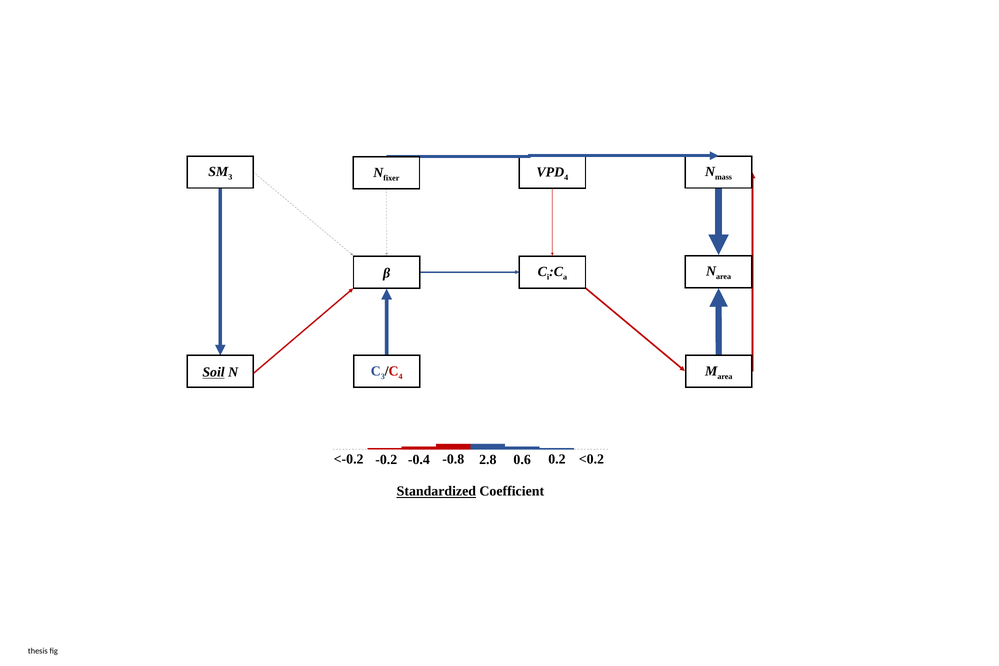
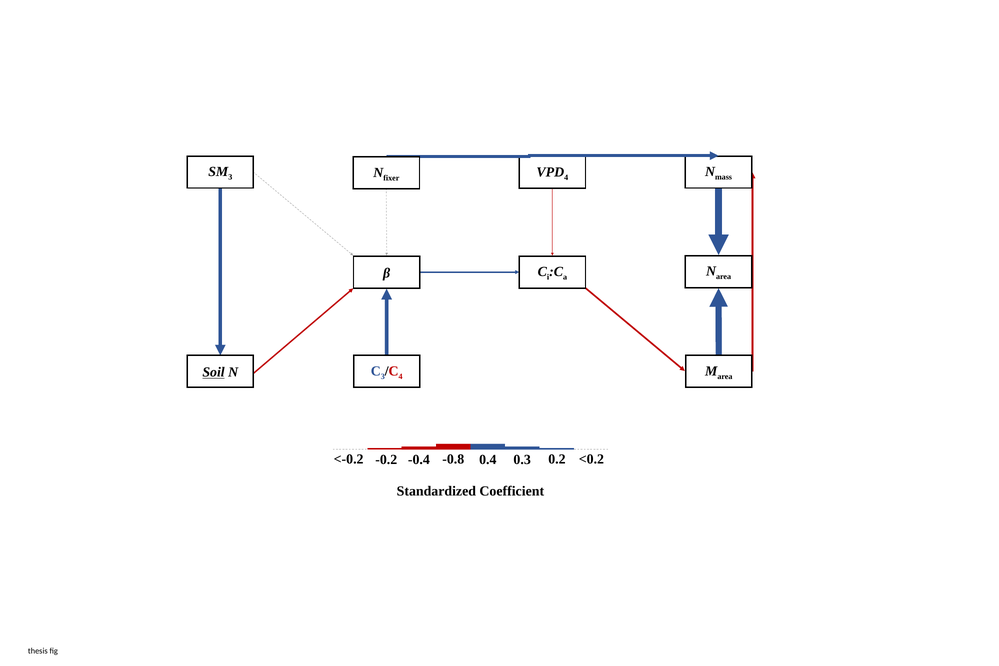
2.8: 2.8 -> 0.4
0.6: 0.6 -> 0.3
Standardized underline: present -> none
